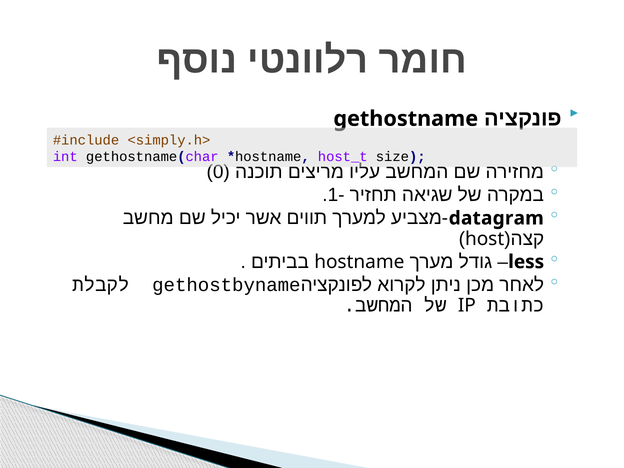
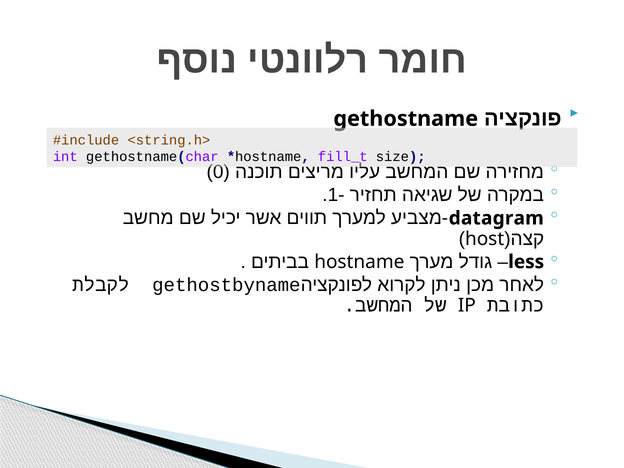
<simply.h>: <simply.h> -> <string.h>
host_t: host_t -> fill_t
